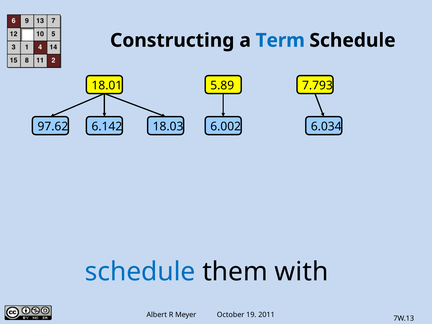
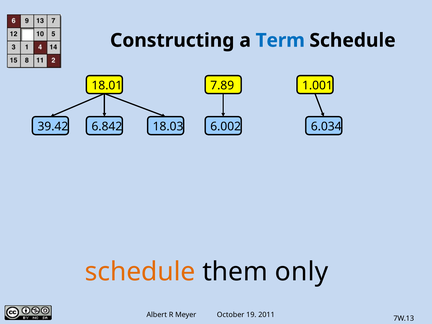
5.89: 5.89 -> 7.89
7.793: 7.793 -> 1.001
97.62: 97.62 -> 39.42
6.142: 6.142 -> 6.842
schedule at (140, 272) colour: blue -> orange
with: with -> only
